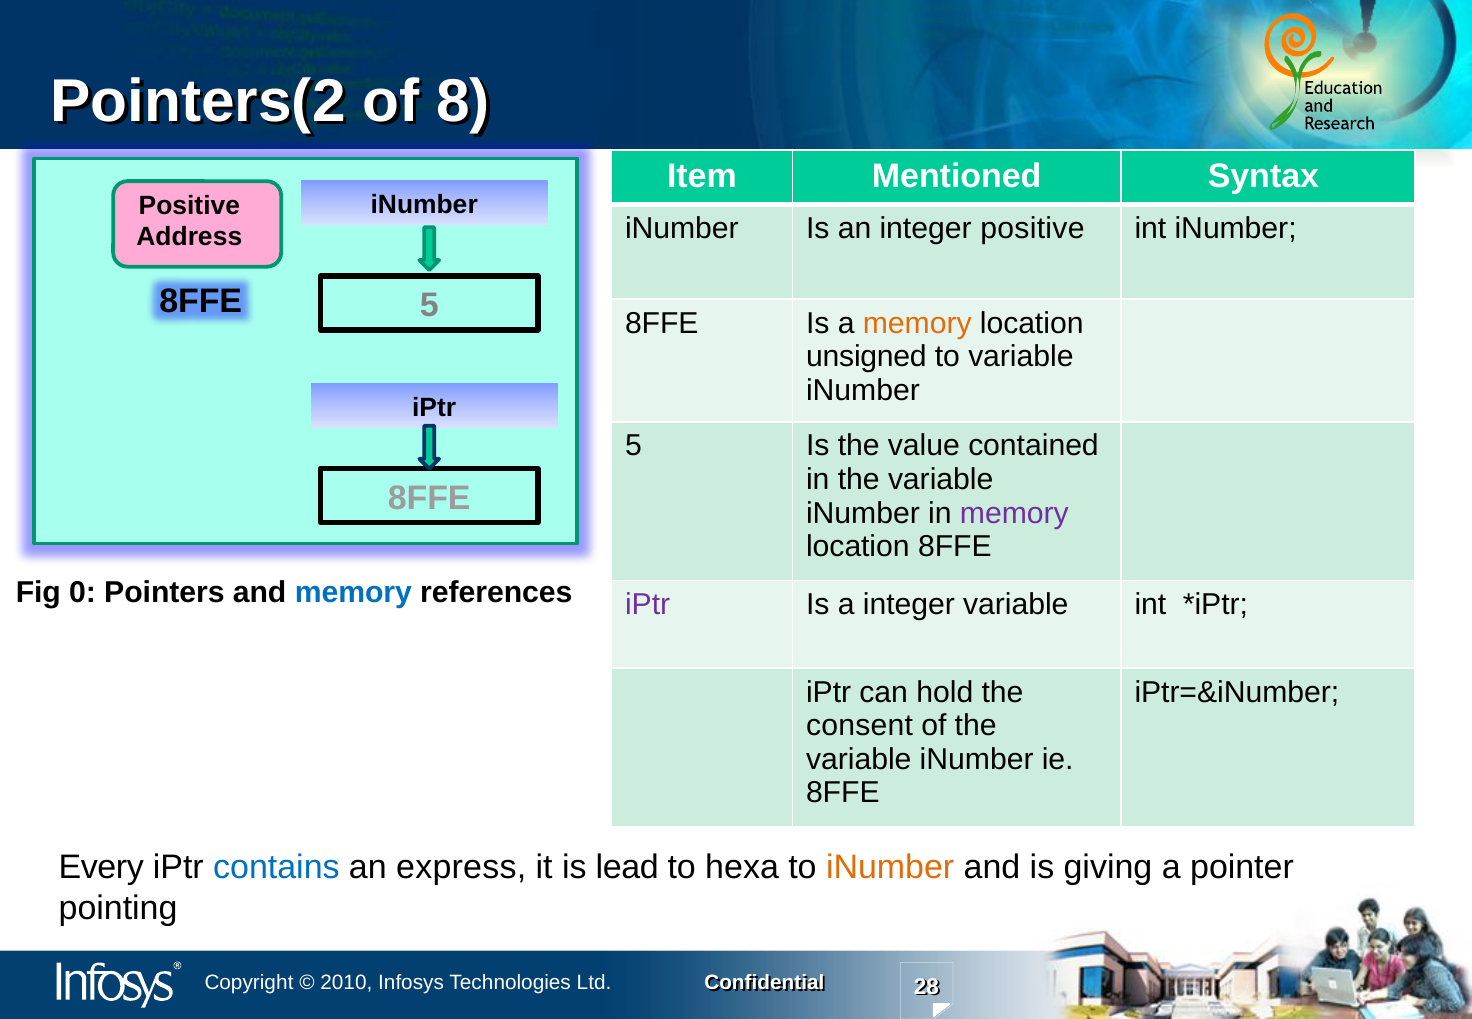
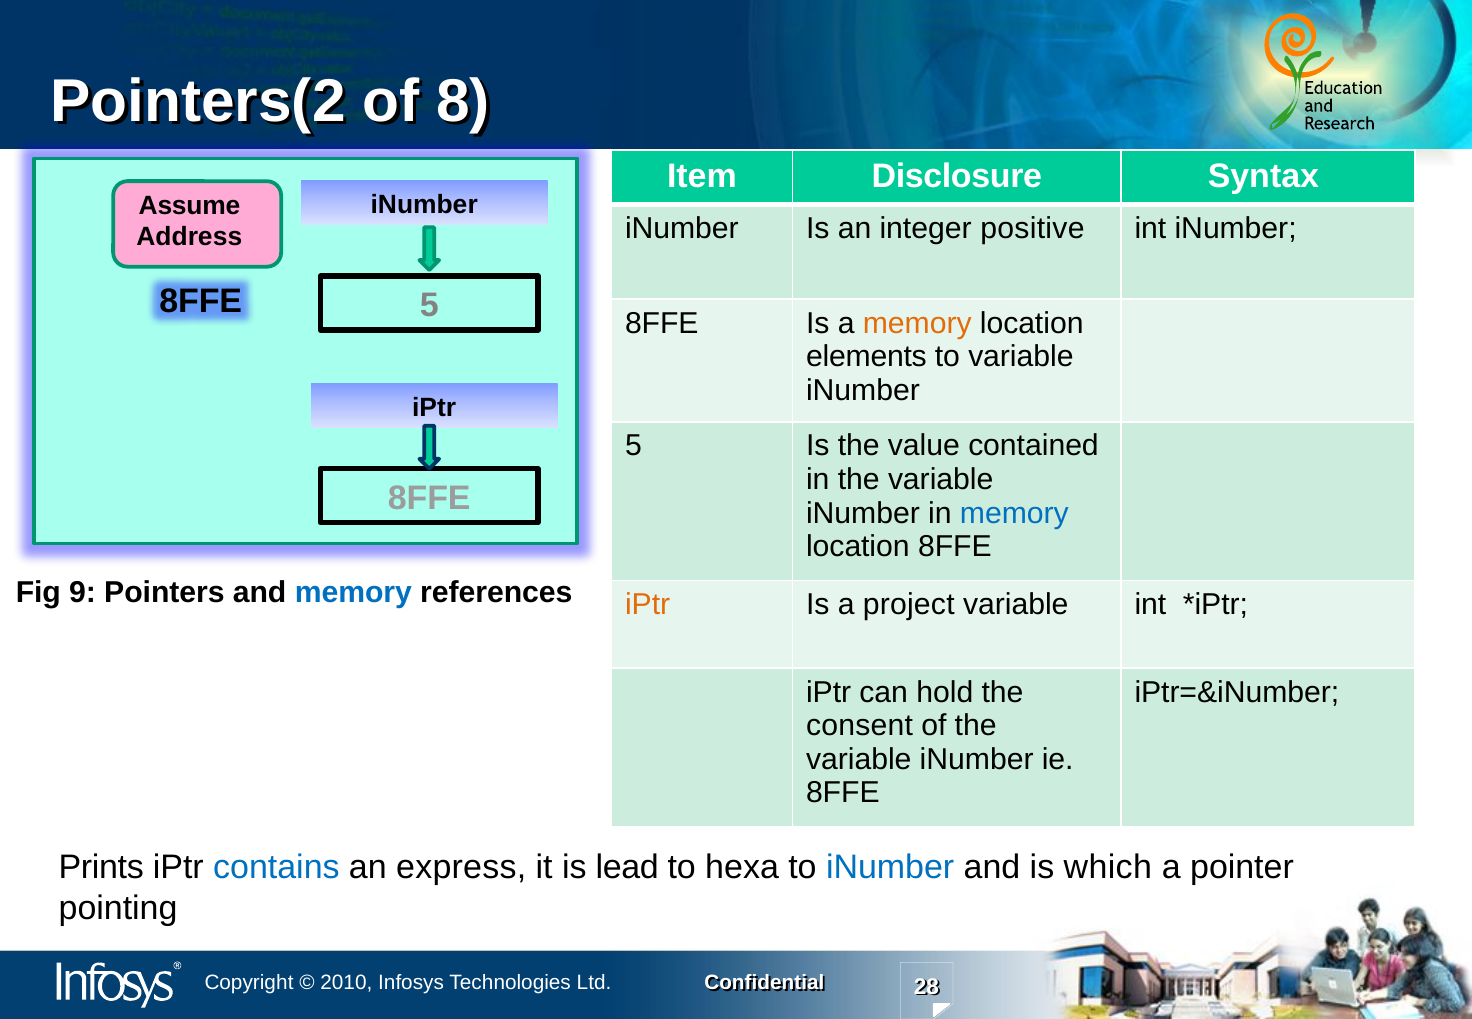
Mentioned: Mentioned -> Disclosure
Positive at (189, 206): Positive -> Assume
unsigned: unsigned -> elements
memory at (1014, 513) colour: purple -> blue
0: 0 -> 9
iPtr at (648, 605) colour: purple -> orange
a integer: integer -> project
Every: Every -> Prints
iNumber at (890, 867) colour: orange -> blue
giving: giving -> which
